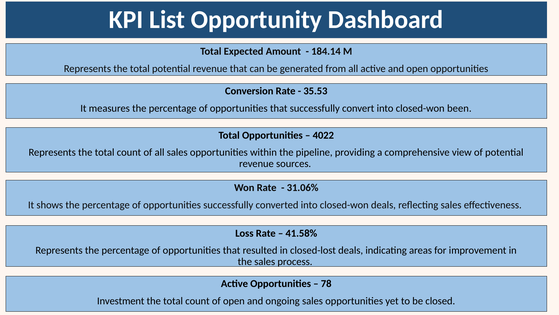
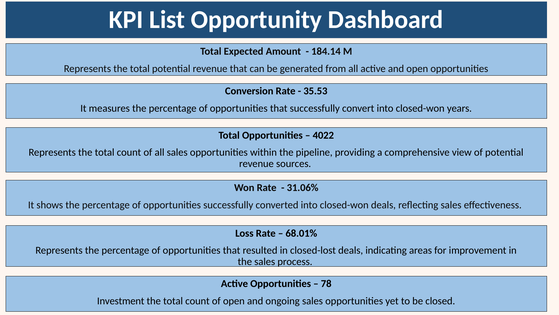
been: been -> years
41.58%: 41.58% -> 68.01%
